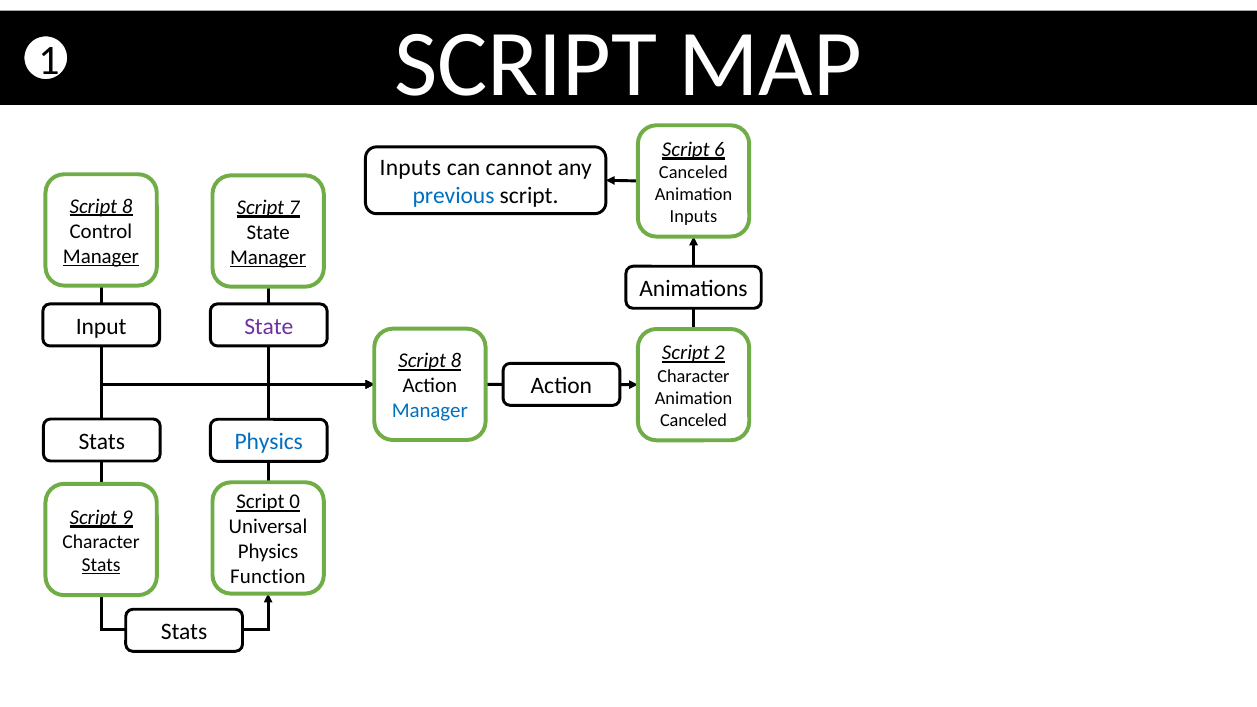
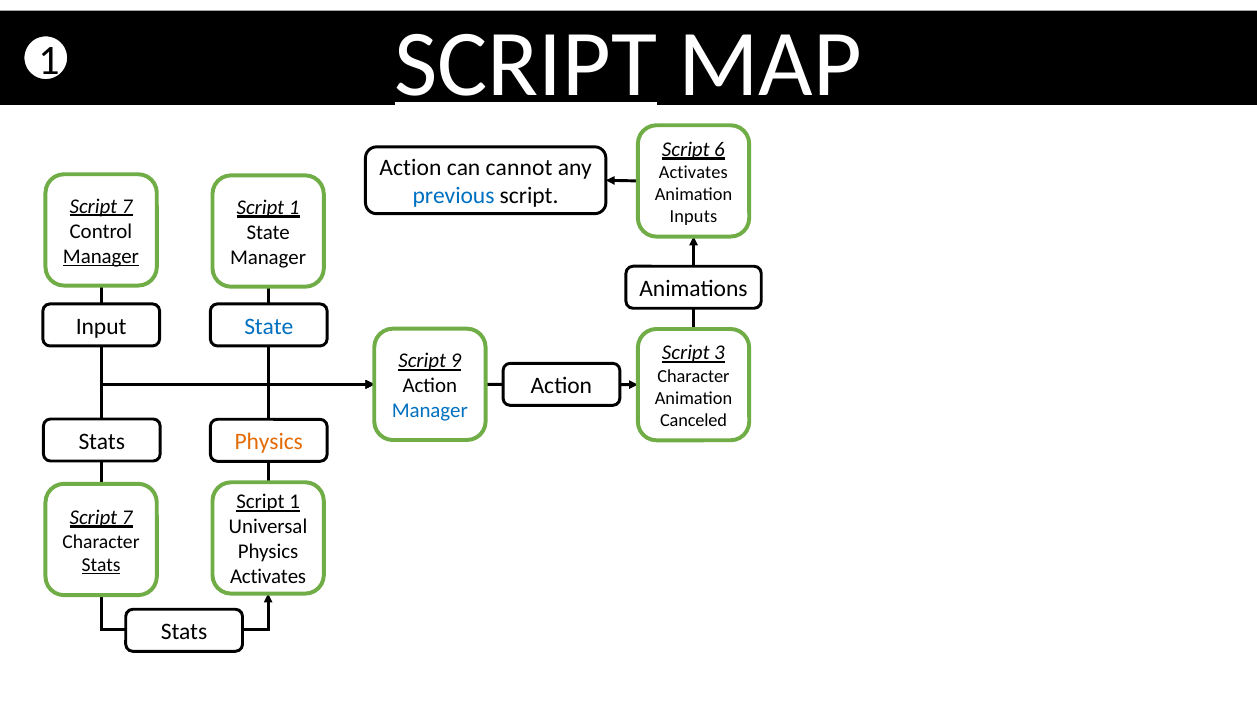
SCRIPT at (526, 64) underline: none -> present
Inputs at (410, 168): Inputs -> Action
Canceled at (693, 173): Canceled -> Activates
8 at (127, 206): 8 -> 7
7 at (294, 207): 7 -> 1
Manager at (268, 258) underline: present -> none
State at (269, 327) colour: purple -> blue
2: 2 -> 3
8 at (456, 361): 8 -> 9
Physics at (269, 442) colour: blue -> orange
0 at (295, 502): 0 -> 1
9 at (127, 517): 9 -> 7
Function at (268, 577): Function -> Activates
